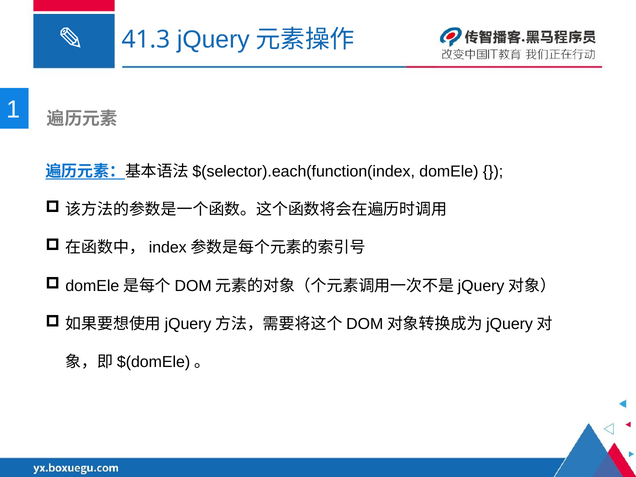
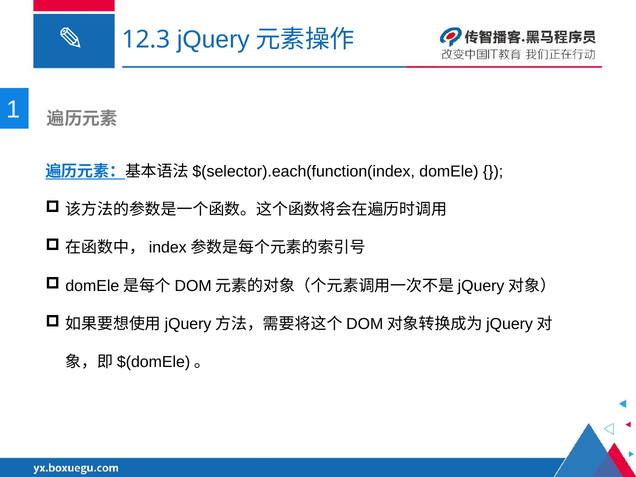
41.3: 41.3 -> 12.3
